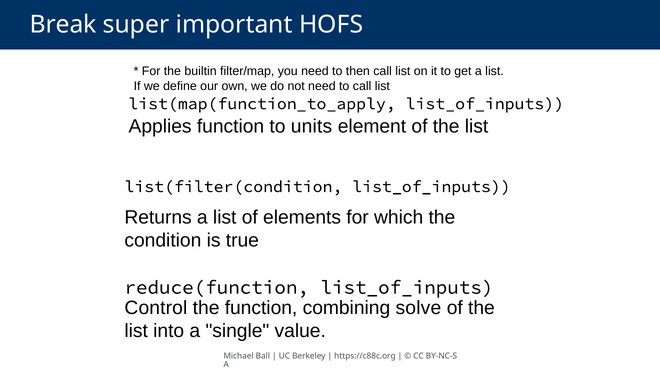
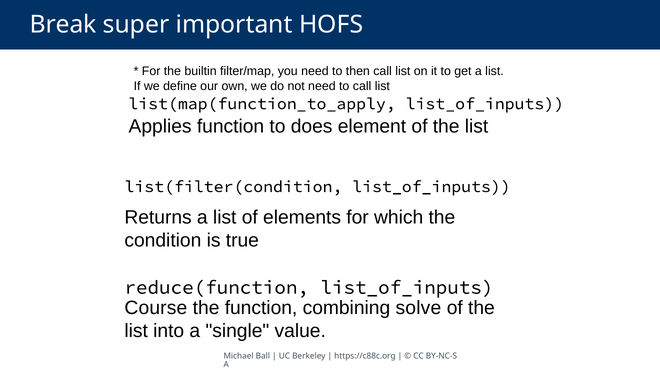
units: units -> does
Control: Control -> Course
